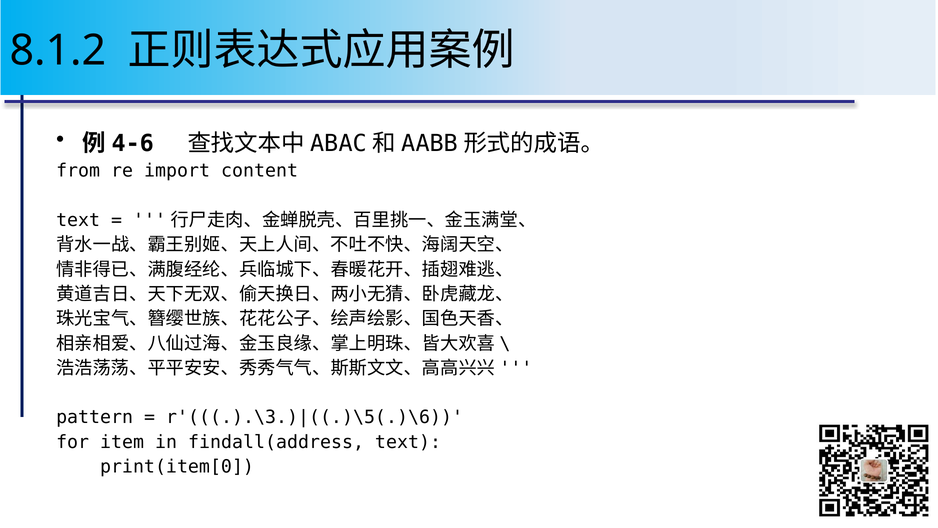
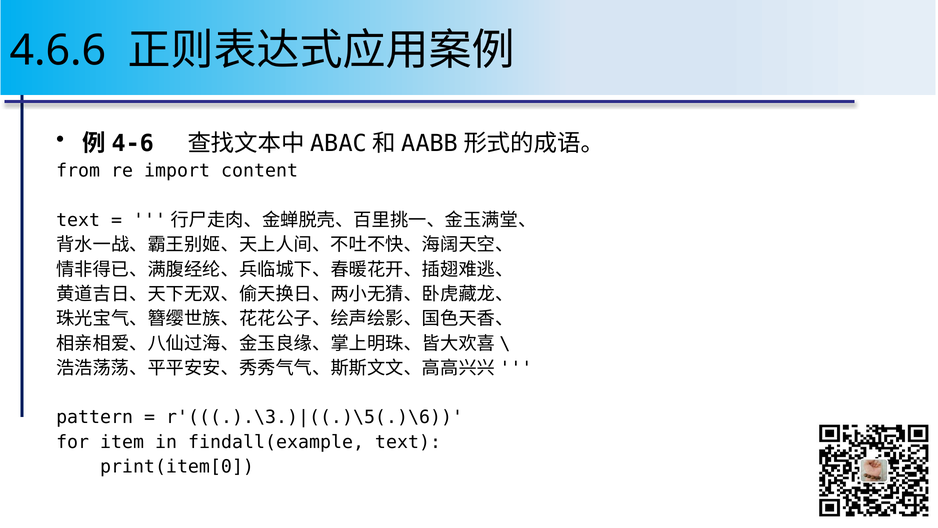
8.1.2: 8.1.2 -> 4.6.6
findall(address: findall(address -> findall(example
